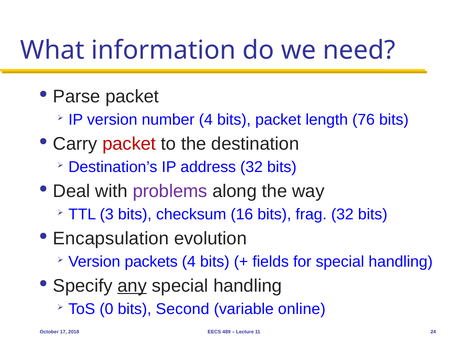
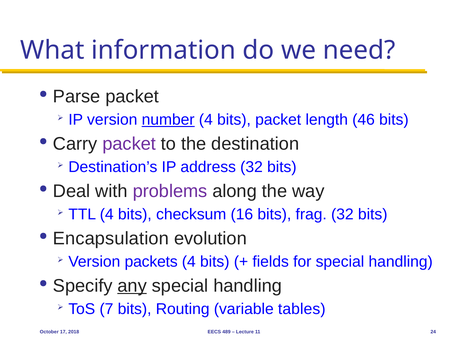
number underline: none -> present
76: 76 -> 46
packet at (129, 144) colour: red -> purple
TTL 3: 3 -> 4
0: 0 -> 7
Second: Second -> Routing
online: online -> tables
